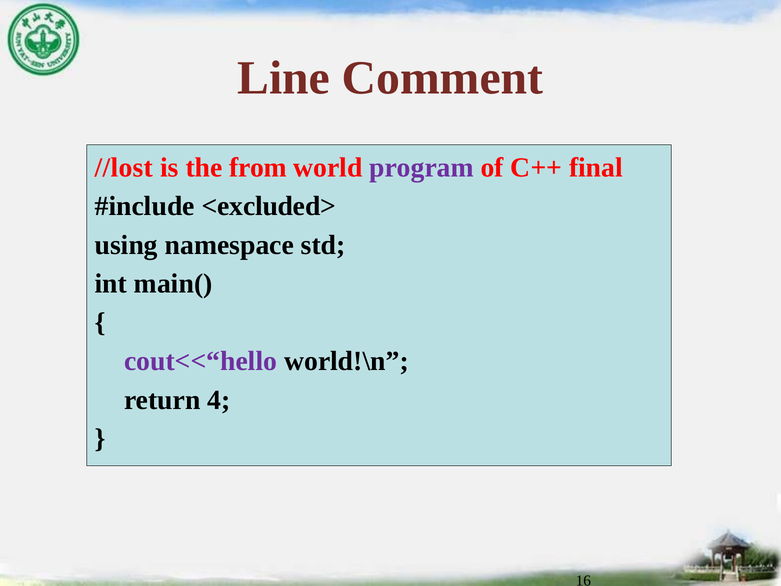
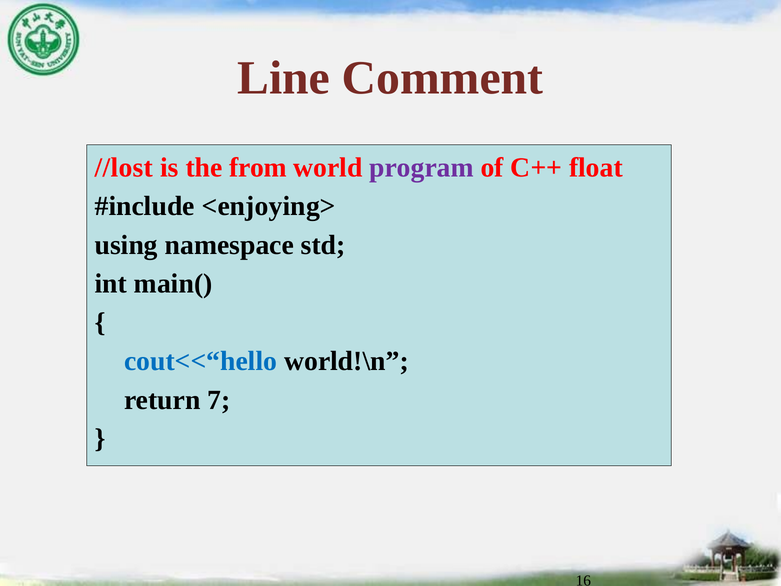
final: final -> float
<excluded>: <excluded> -> <enjoying>
cout<<“hello colour: purple -> blue
4: 4 -> 7
